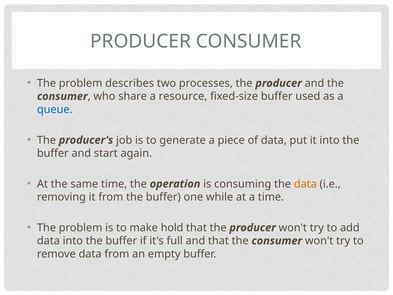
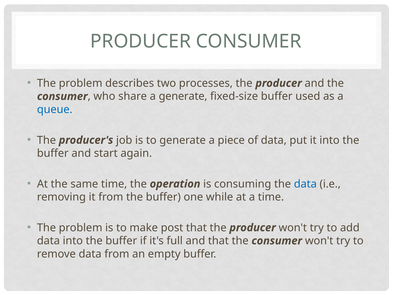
a resource: resource -> generate
data at (305, 184) colour: orange -> blue
hold: hold -> post
